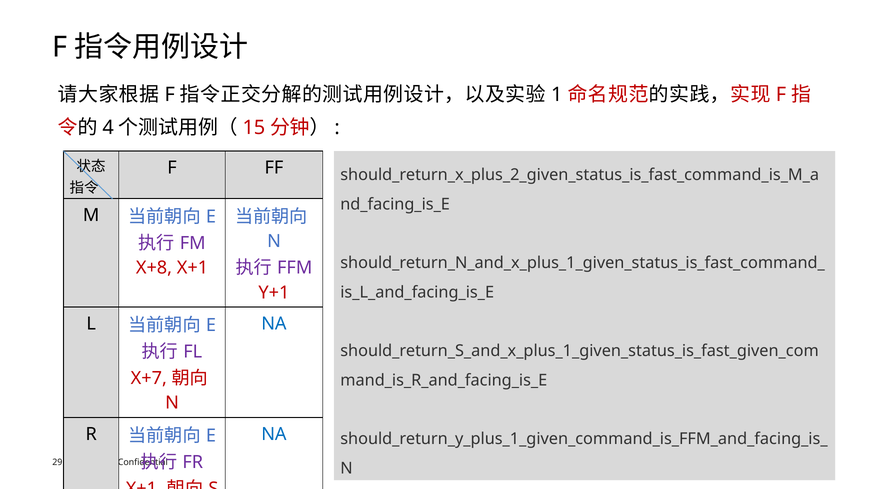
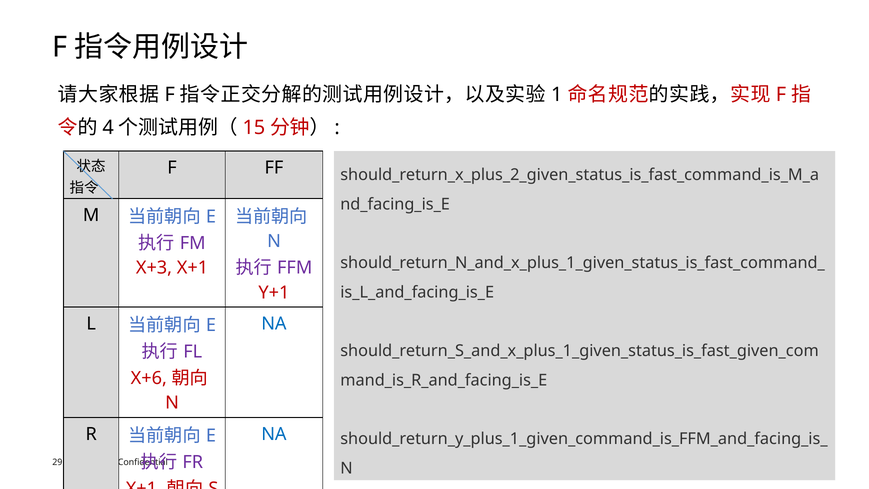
X+8: X+8 -> X+3
X+7: X+7 -> X+6
